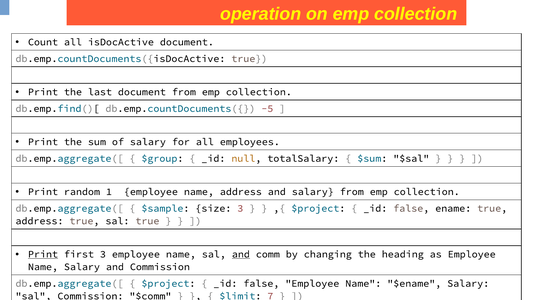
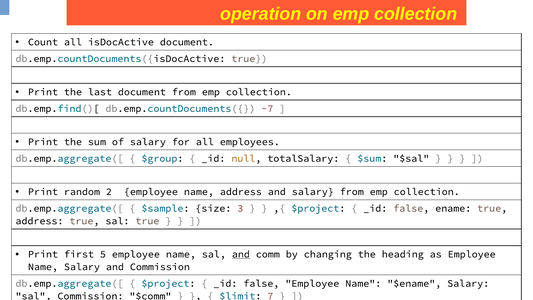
-5: -5 -> -7
1: 1 -> 2
Print at (43, 254) underline: present -> none
first 3: 3 -> 5
